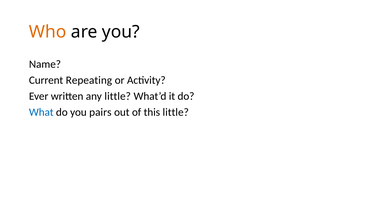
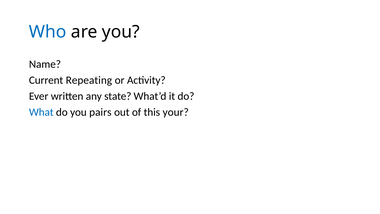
Who colour: orange -> blue
any little: little -> state
this little: little -> your
